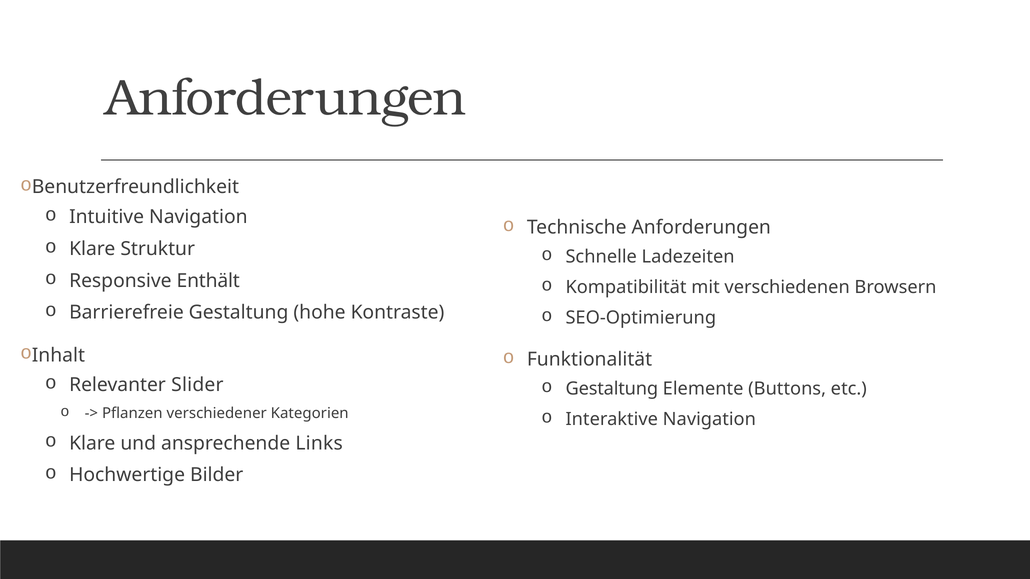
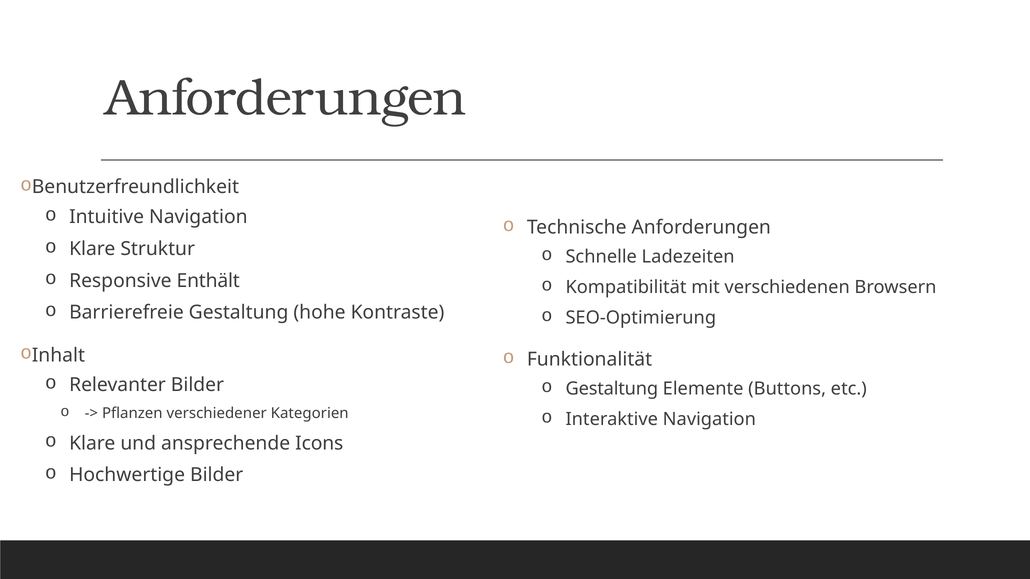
Relevanter Slider: Slider -> Bilder
Links: Links -> Icons
